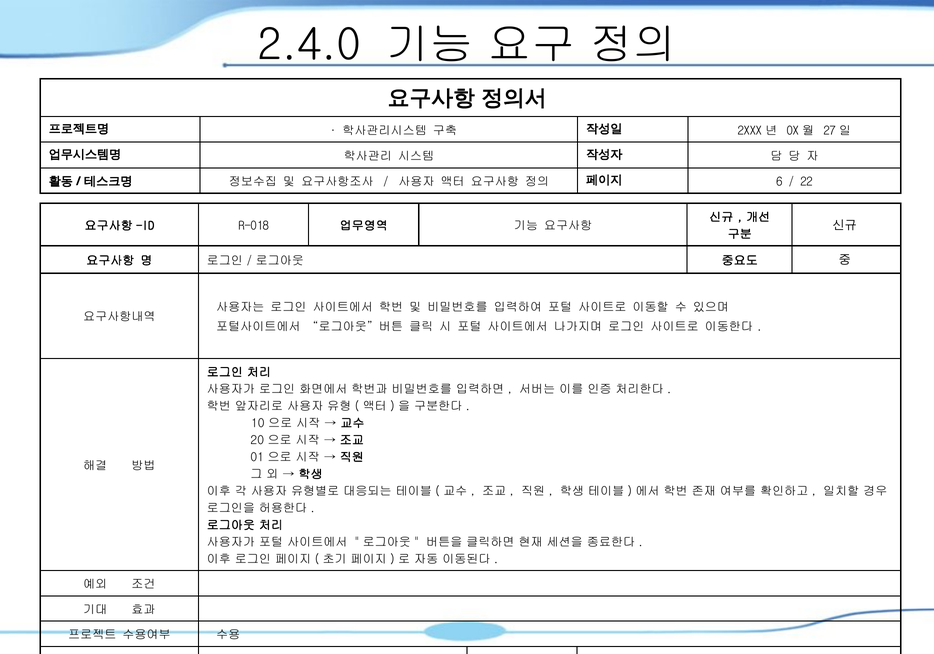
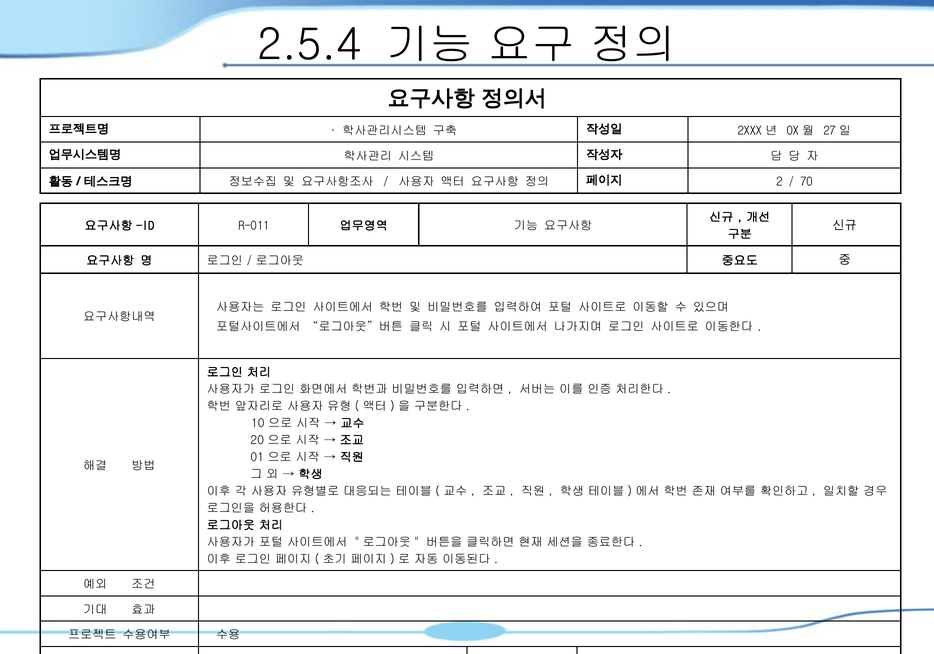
2.4.0: 2.4.0 -> 2.5.4
6: 6 -> 2
22: 22 -> 70
R-018: R-018 -> R-011
